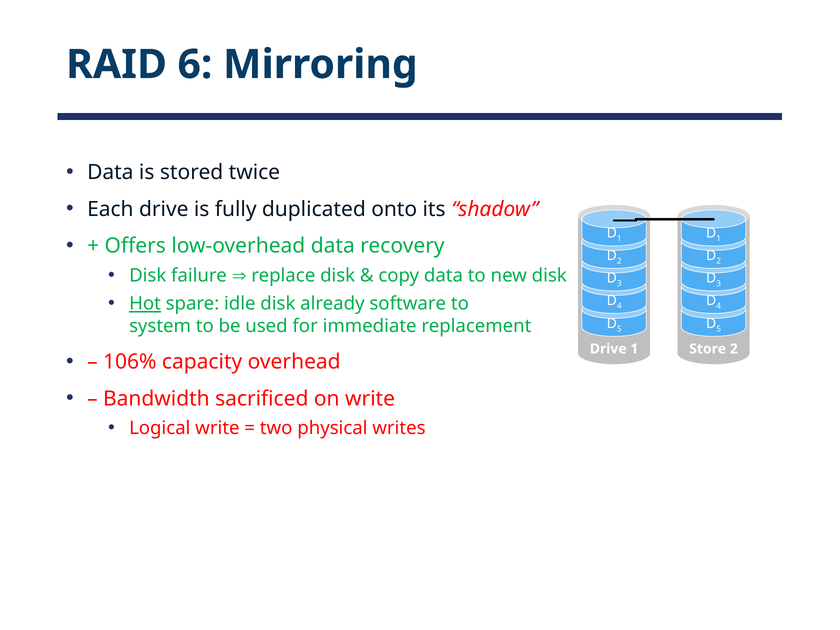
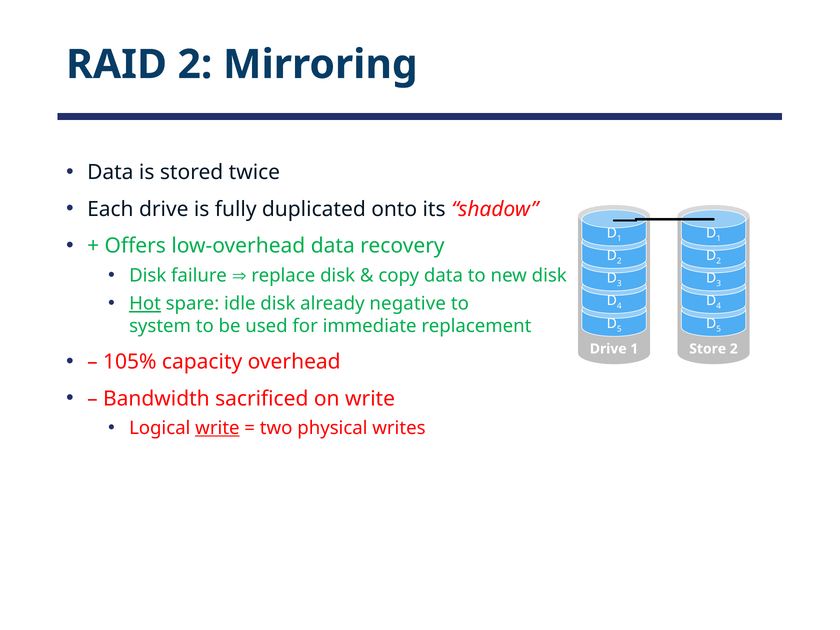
RAID 6: 6 -> 2
software: software -> negative
106%: 106% -> 105%
write at (217, 428) underline: none -> present
